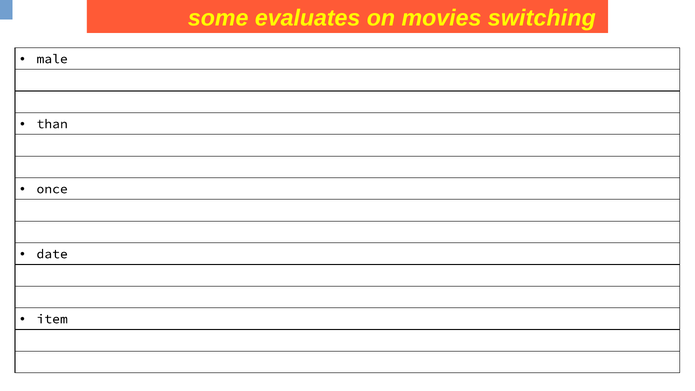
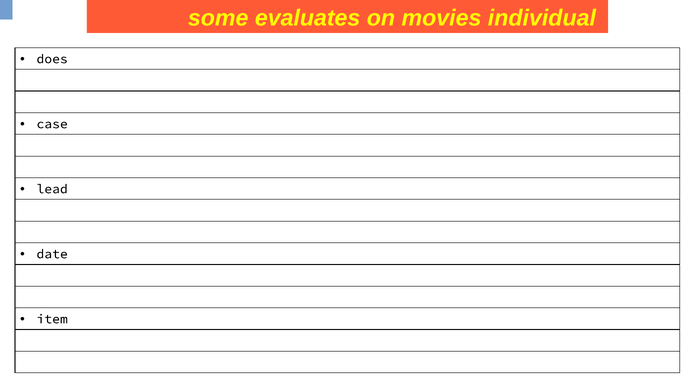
switching: switching -> individual
male: male -> does
than: than -> case
once: once -> lead
